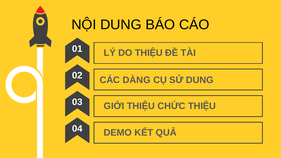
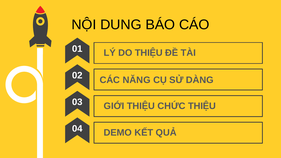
DÀNG: DÀNG -> NĂNG
SỬ DUNG: DUNG -> DÀNG
